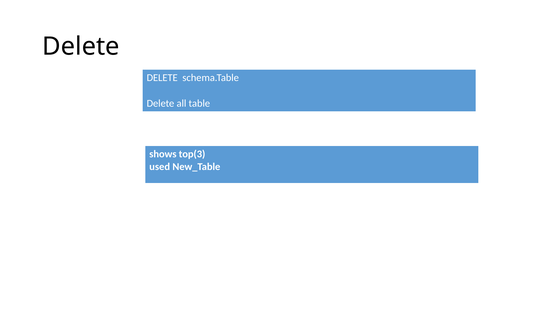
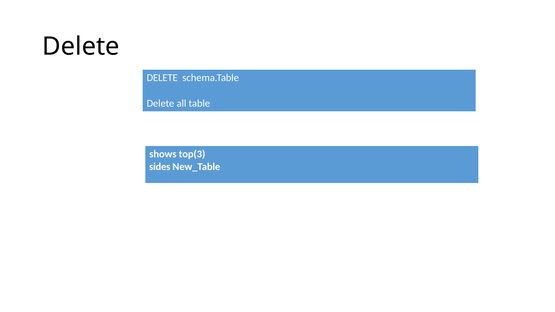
used: used -> sides
